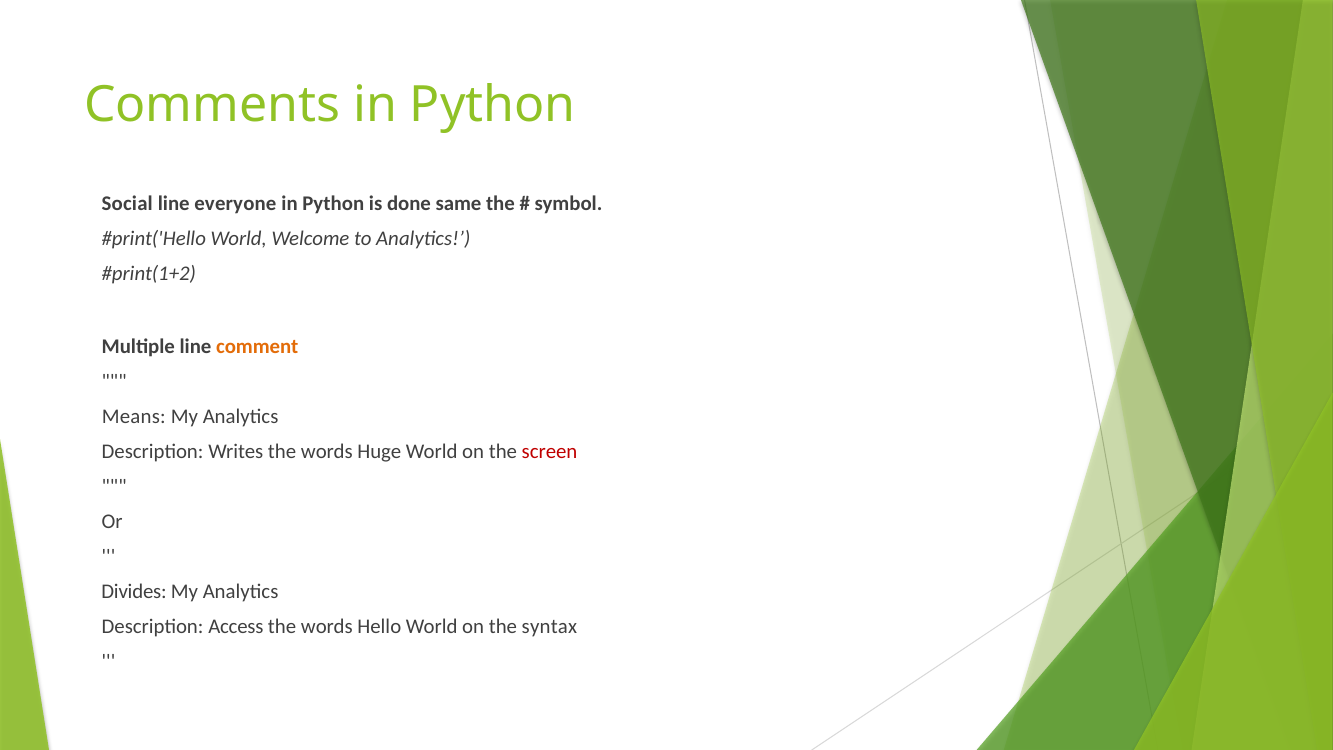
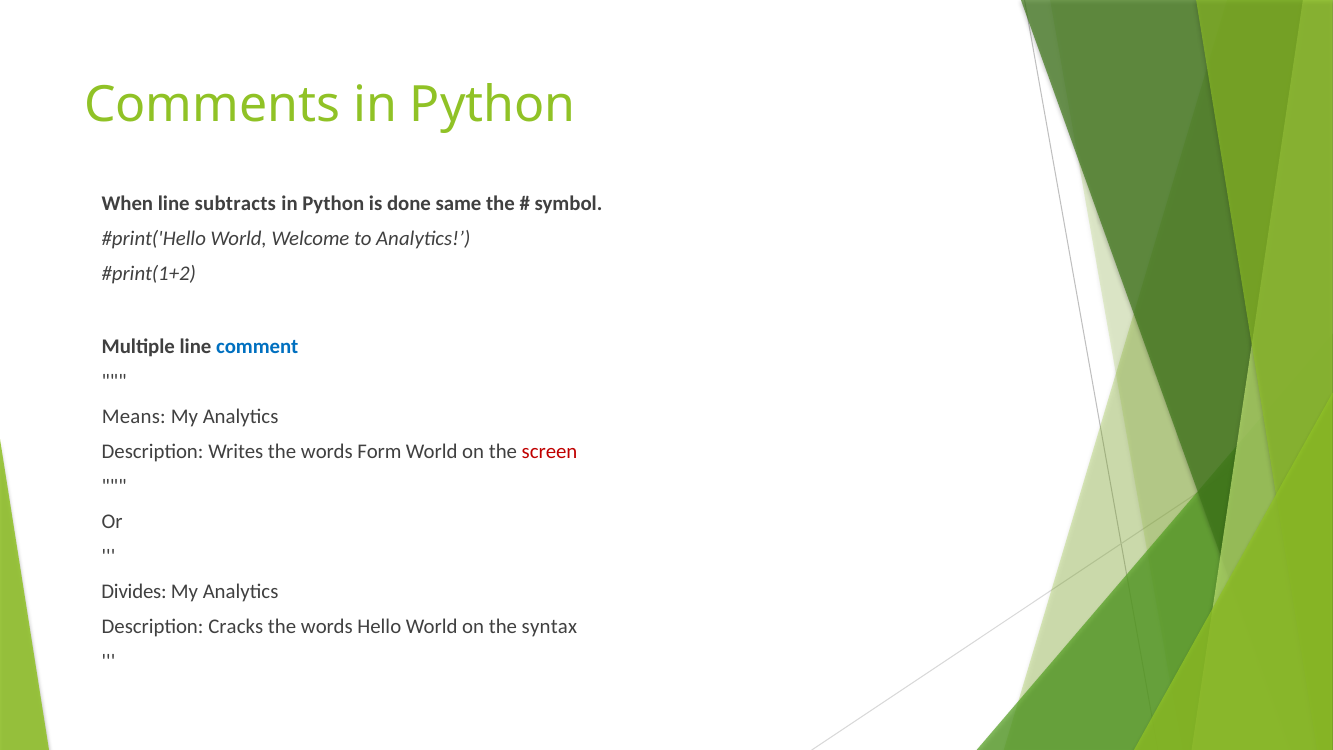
Social: Social -> When
everyone: everyone -> subtracts
comment colour: orange -> blue
Huge: Huge -> Form
Access: Access -> Cracks
